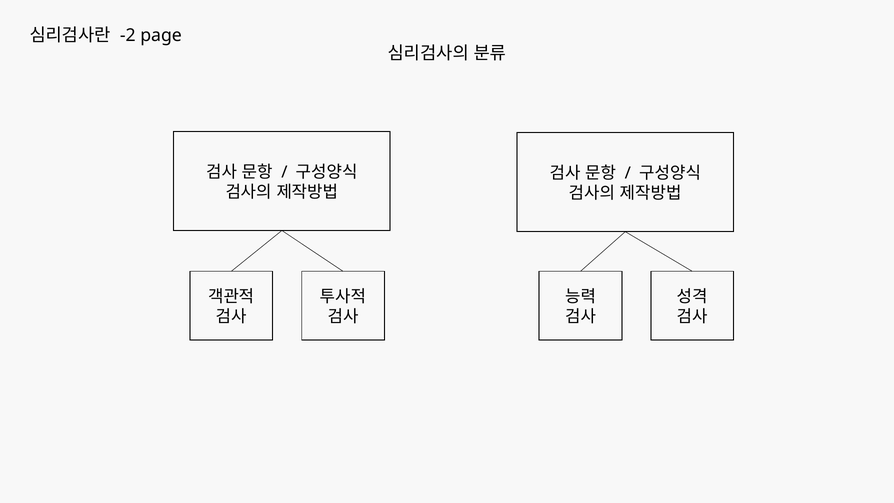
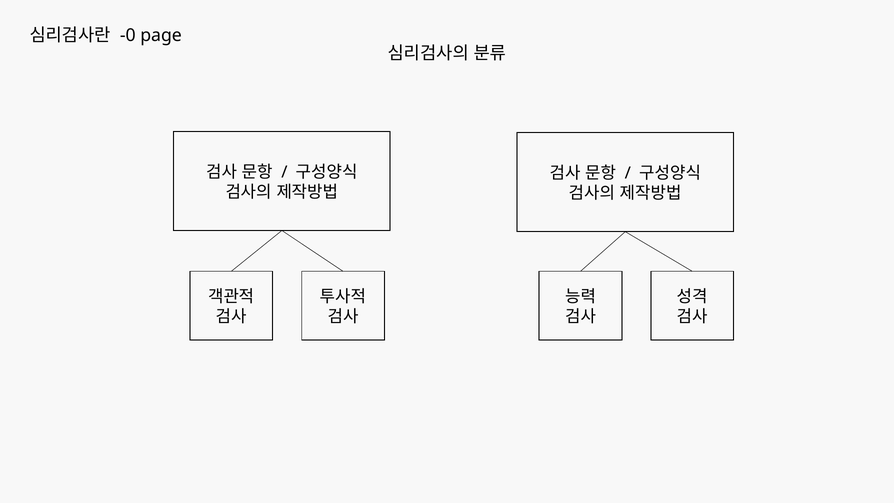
-2: -2 -> -0
